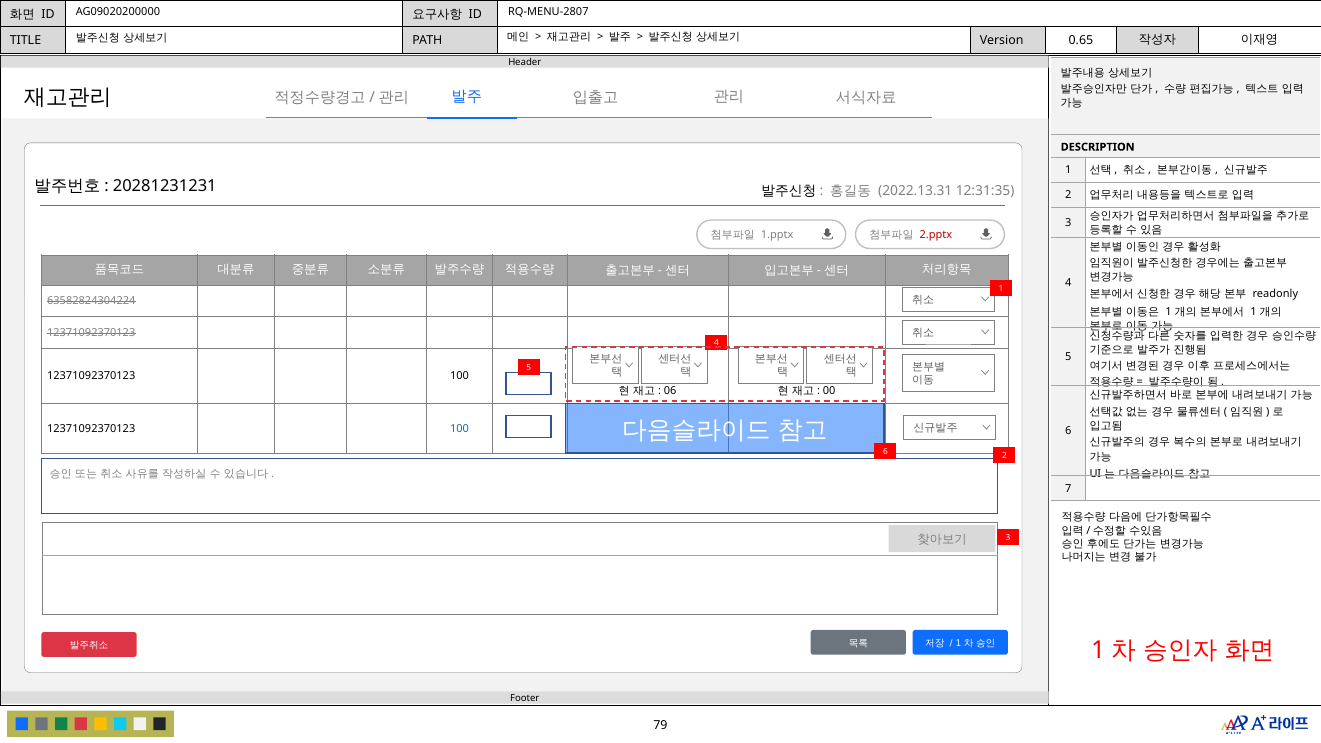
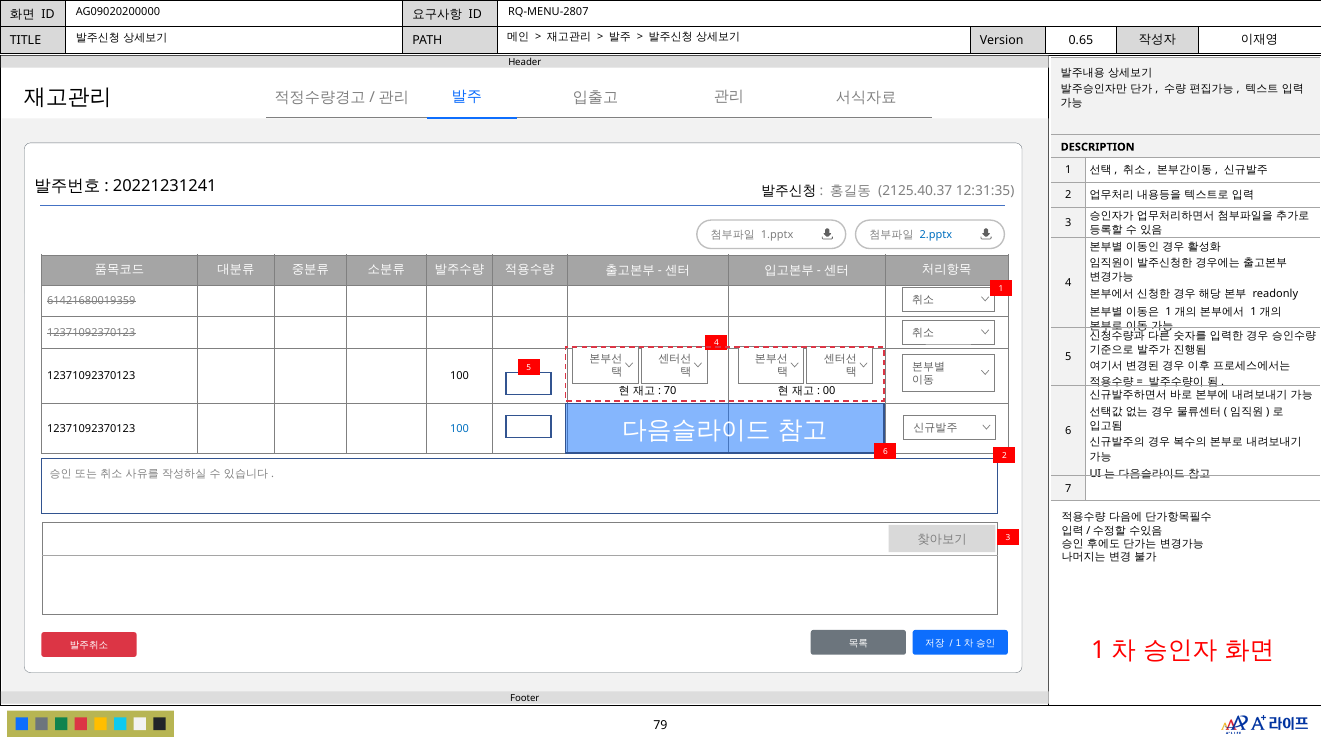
20281231231: 20281231231 -> 20221231241
2022.13.31: 2022.13.31 -> 2125.40.37
2.pptx colour: red -> blue
63582824304224: 63582824304224 -> 61421680019359
06: 06 -> 70
